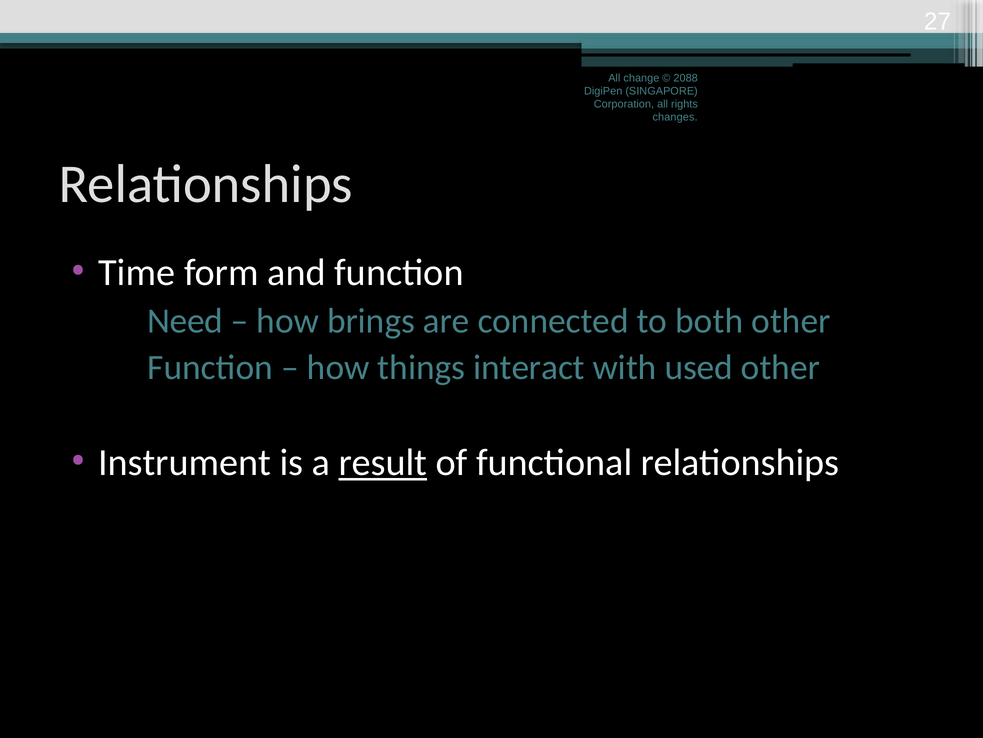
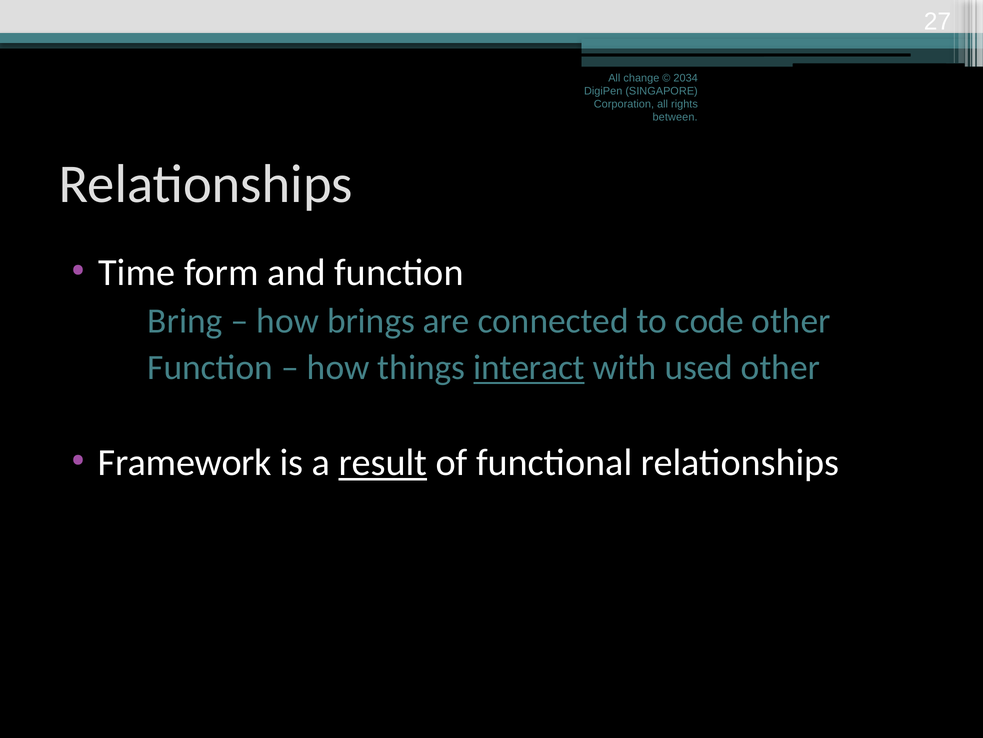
2088: 2088 -> 2034
changes: changes -> between
Need: Need -> Bring
both: both -> code
interact underline: none -> present
Instrument: Instrument -> Framework
